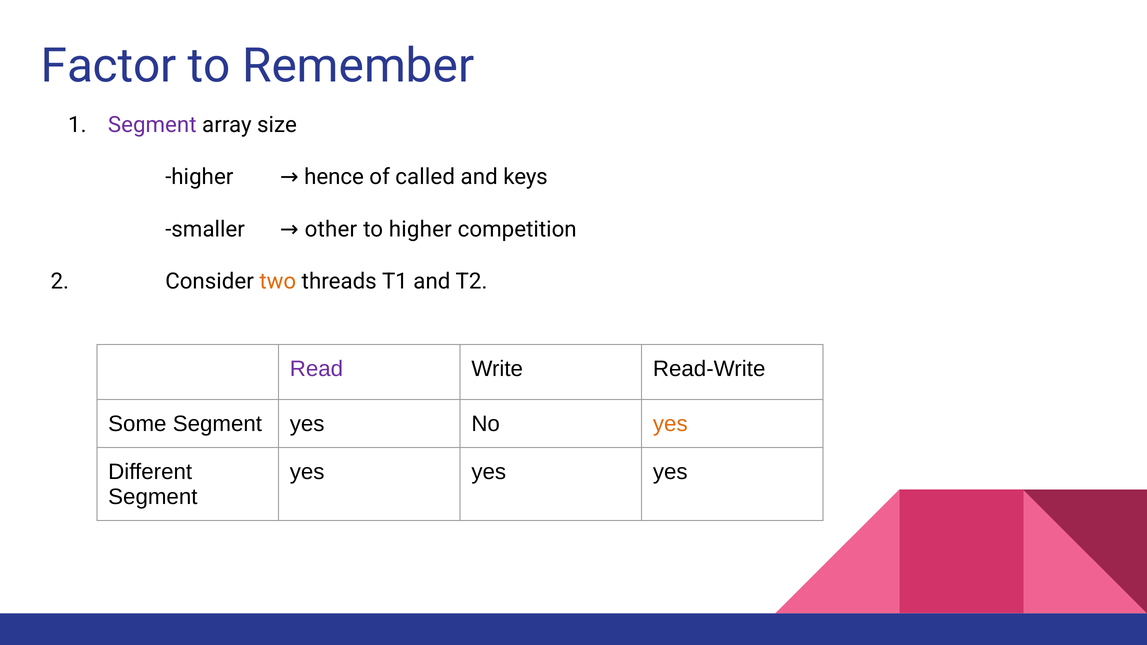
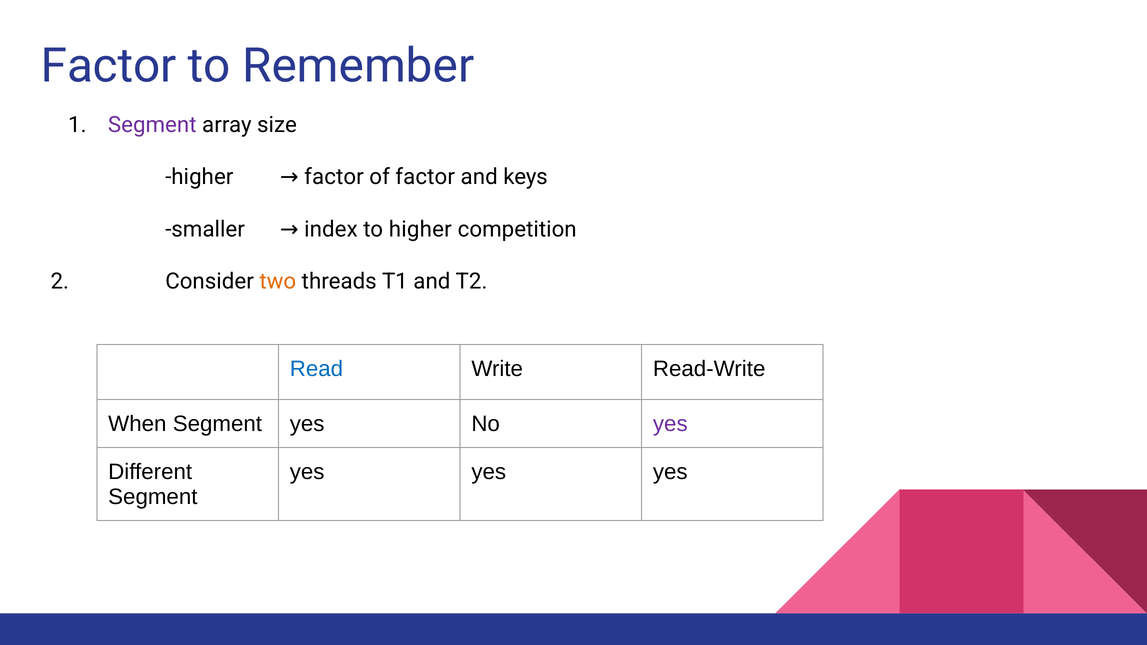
higher hence: hence -> factor
of called: called -> factor
other: other -> index
Read colour: purple -> blue
Some: Some -> When
yes at (670, 424) colour: orange -> purple
